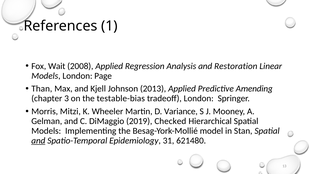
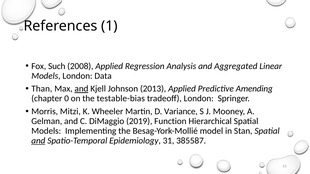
Wait: Wait -> Such
Restoration: Restoration -> Aggregated
Page: Page -> Data
and at (81, 89) underline: none -> present
3: 3 -> 0
Checked: Checked -> Function
621480: 621480 -> 385587
